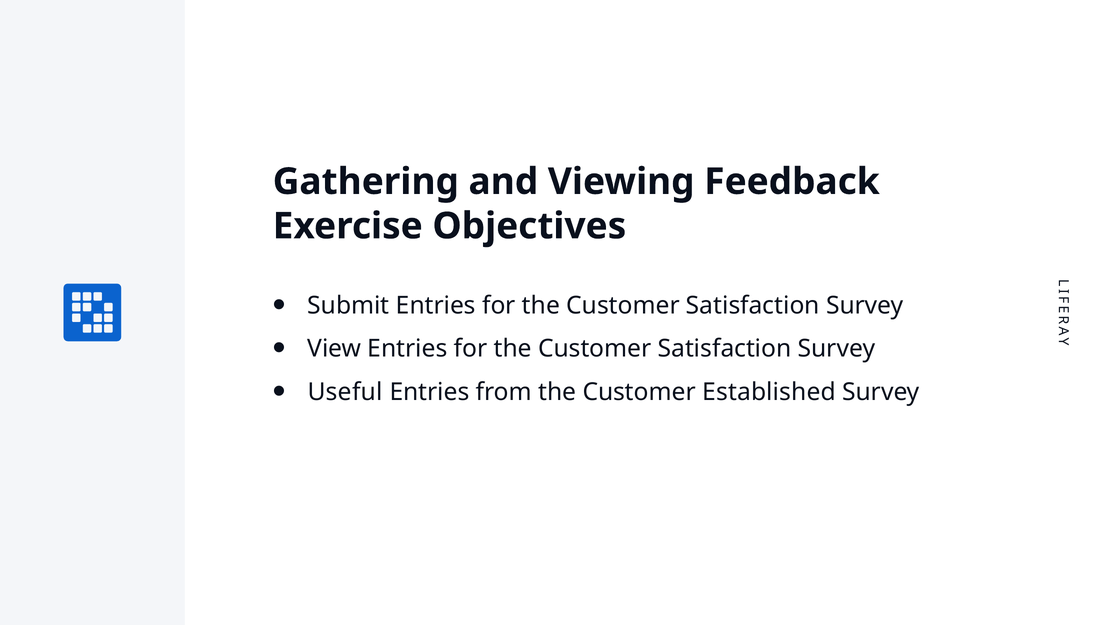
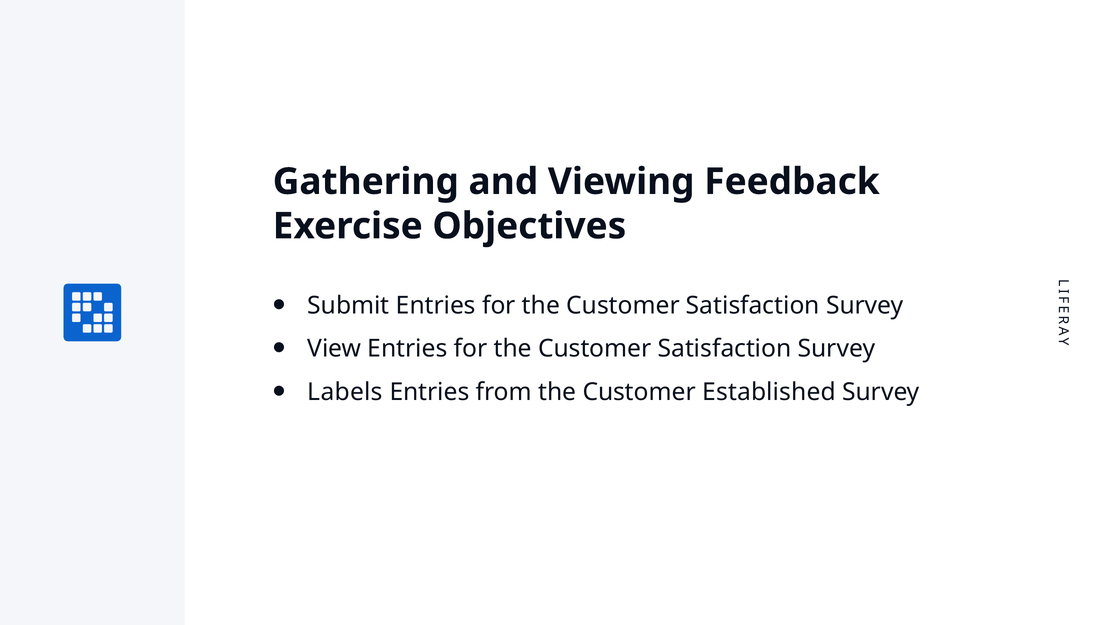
Useful: Useful -> Labels
